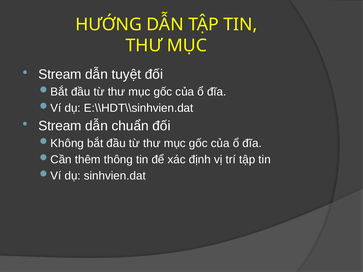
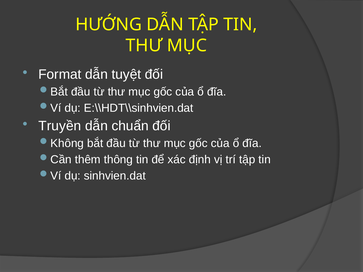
Stream at (60, 74): Stream -> Format
Stream at (60, 126): Stream -> Truyền
